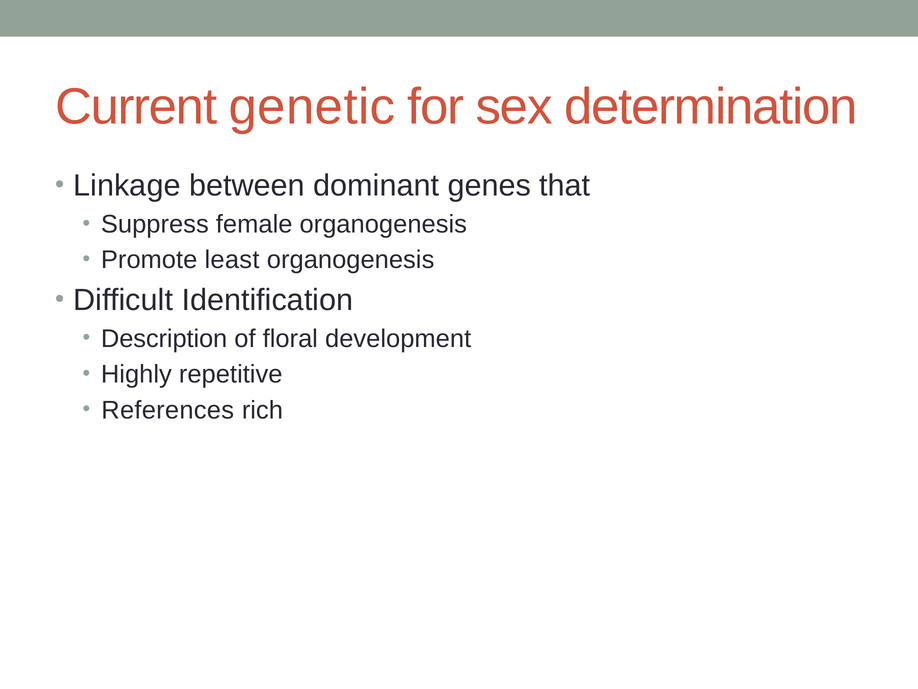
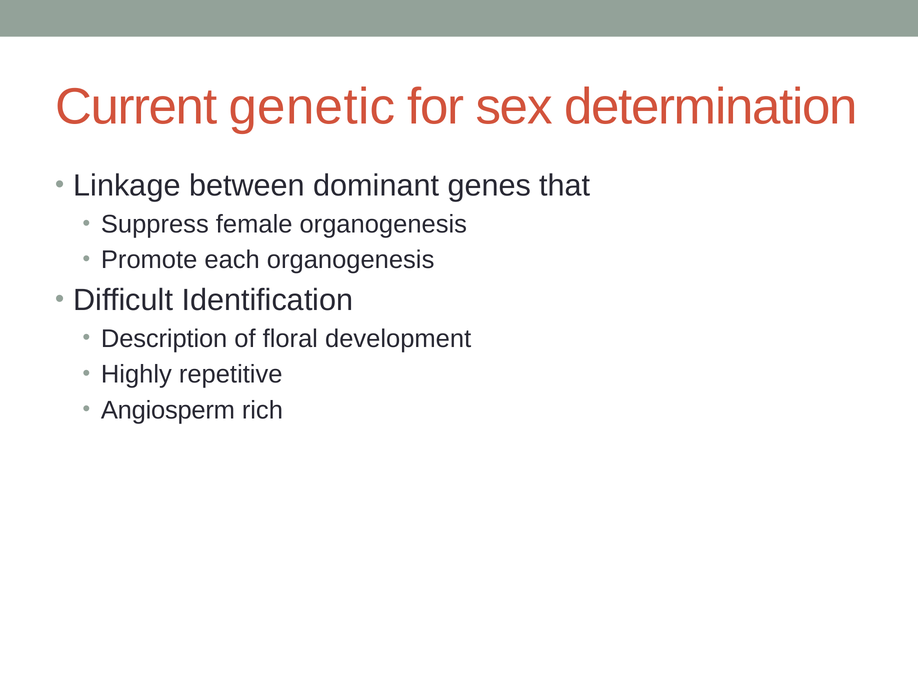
least: least -> each
References: References -> Angiosperm
